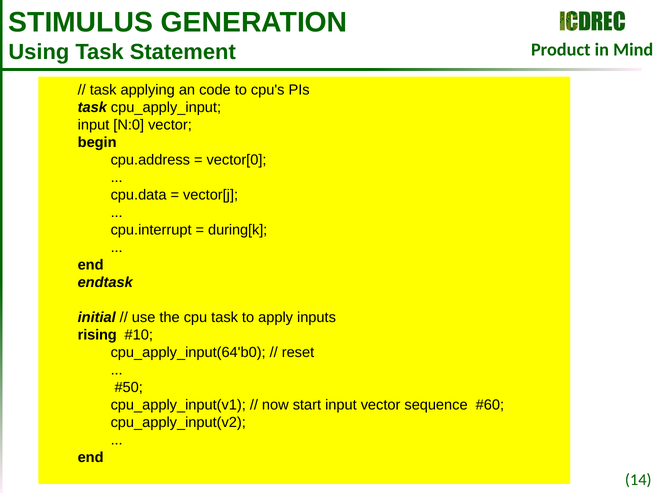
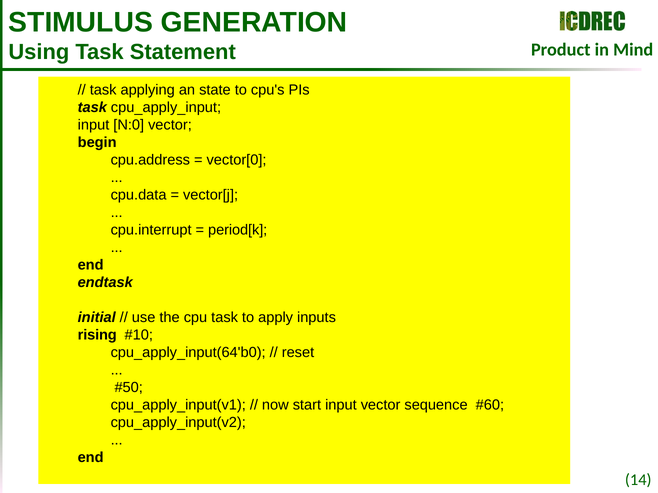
code: code -> state
during[k: during[k -> period[k
